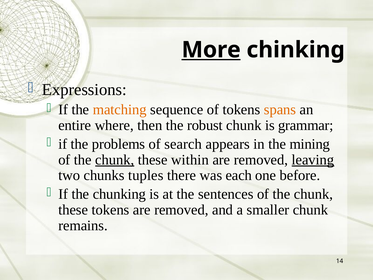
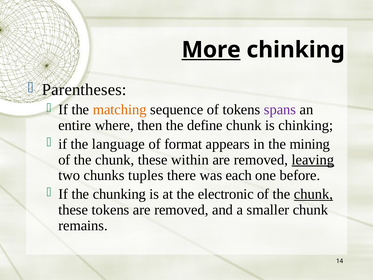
Expressions: Expressions -> Parentheses
spans colour: orange -> purple
robust: robust -> define
is grammar: grammar -> chinking
problems: problems -> language
search: search -> format
chunk at (115, 160) underline: present -> none
sentences: sentences -> electronic
chunk at (313, 194) underline: none -> present
